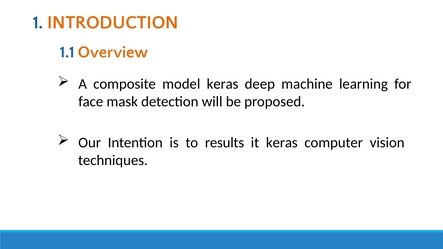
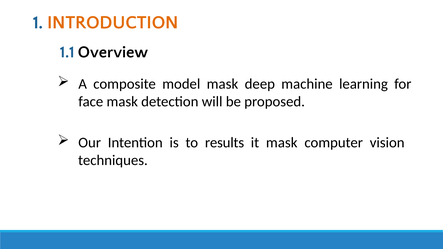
Overview colour: orange -> black
model keras: keras -> mask
it keras: keras -> mask
